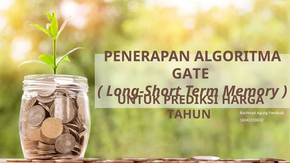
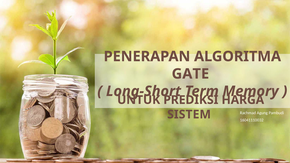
TAHUN: TAHUN -> SISTEM
